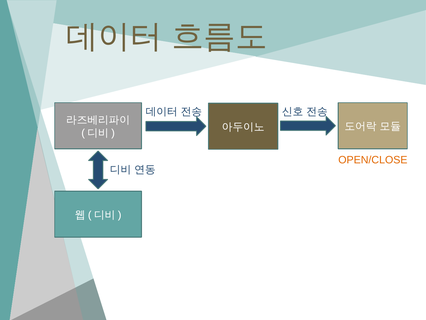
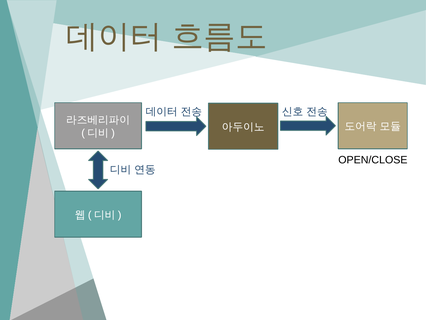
OPEN/CLOSE colour: orange -> black
